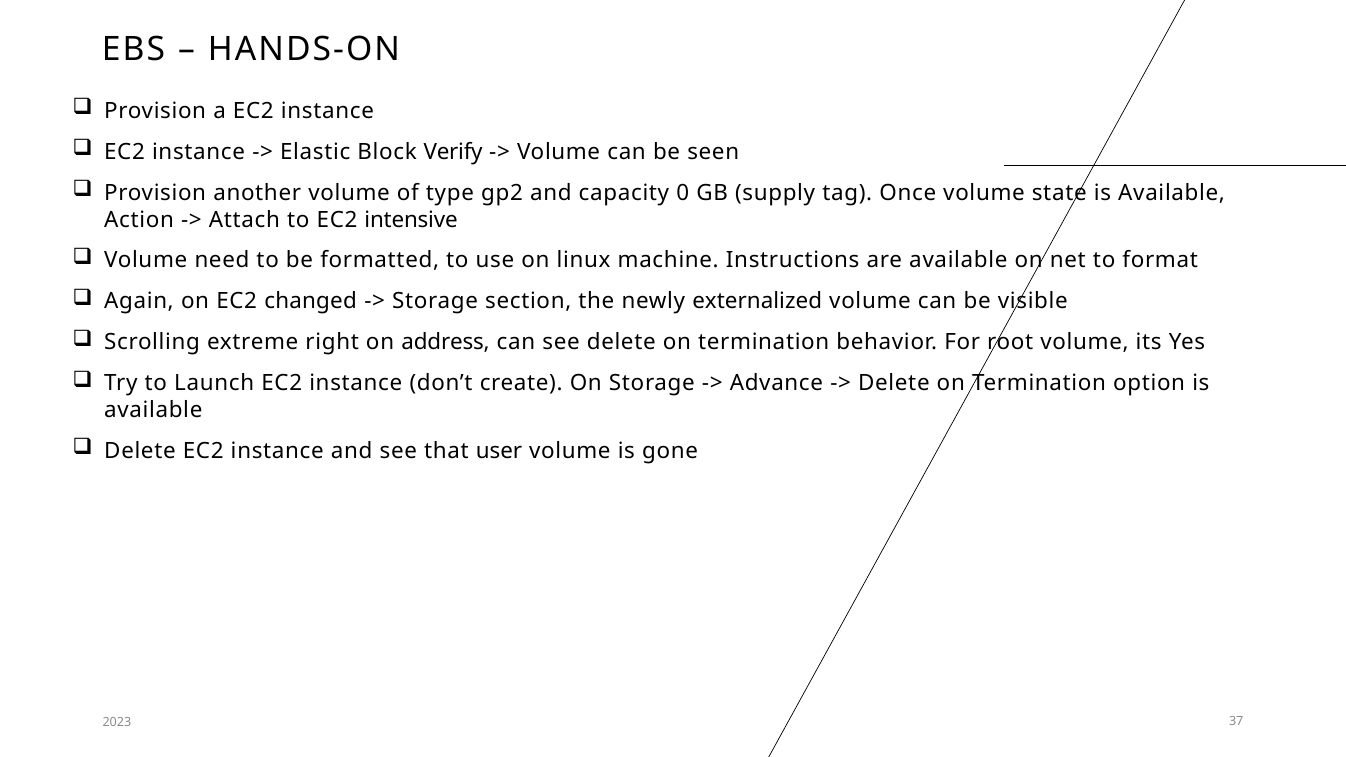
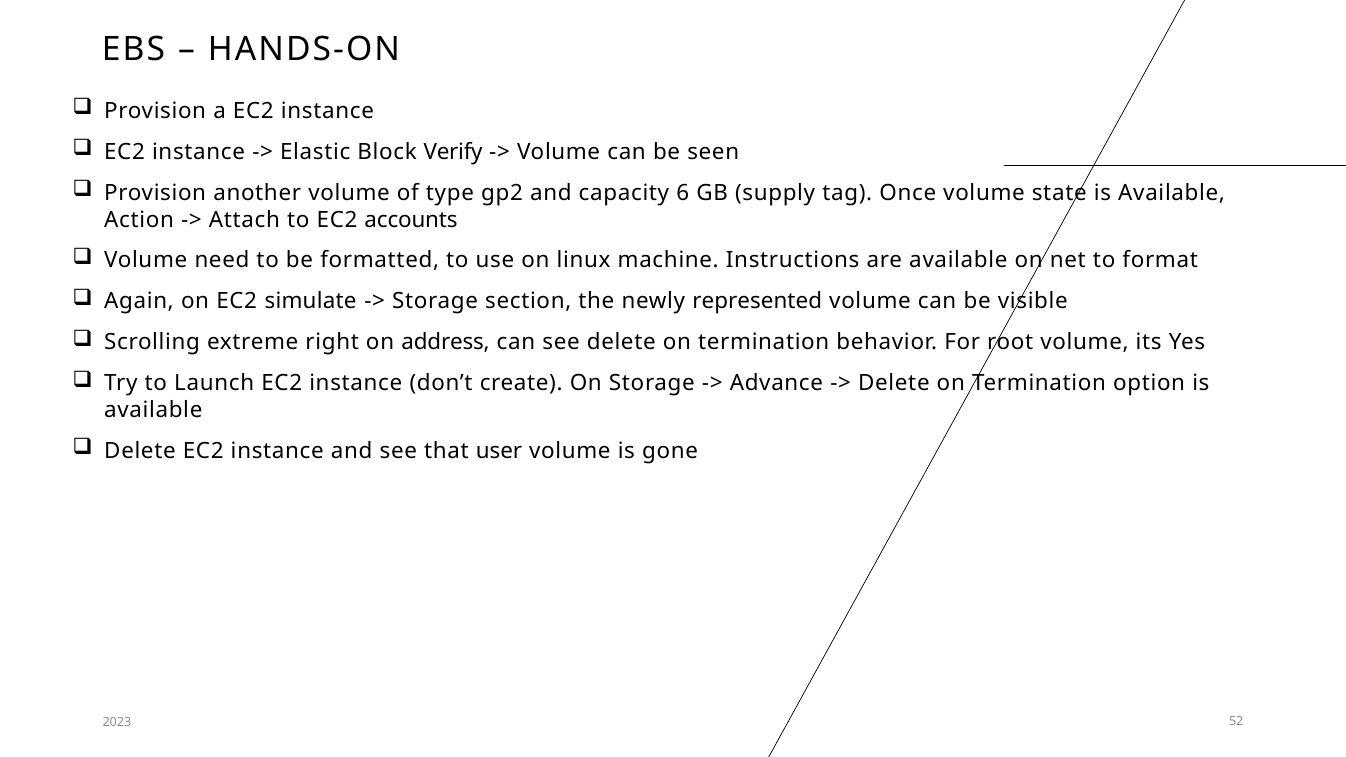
0: 0 -> 6
intensive: intensive -> accounts
changed: changed -> simulate
externalized: externalized -> represented
37: 37 -> 52
